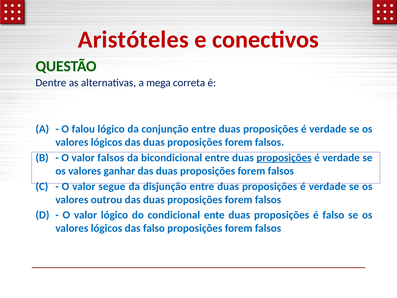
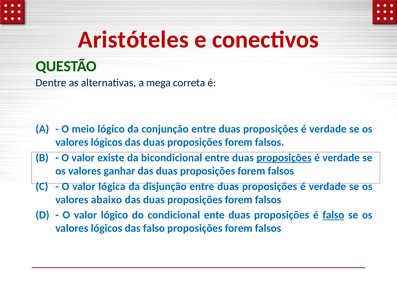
falou: falou -> meio
valor falsos: falsos -> existe
segue: segue -> lógica
outrou: outrou -> abaixo
falso at (333, 215) underline: none -> present
